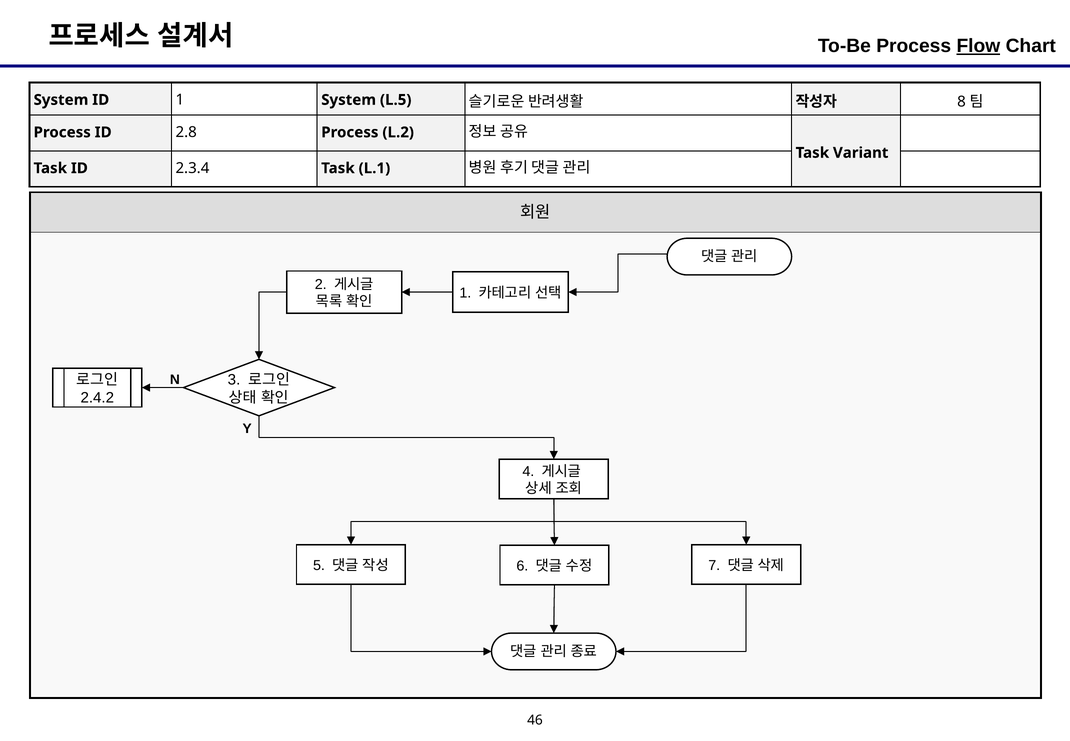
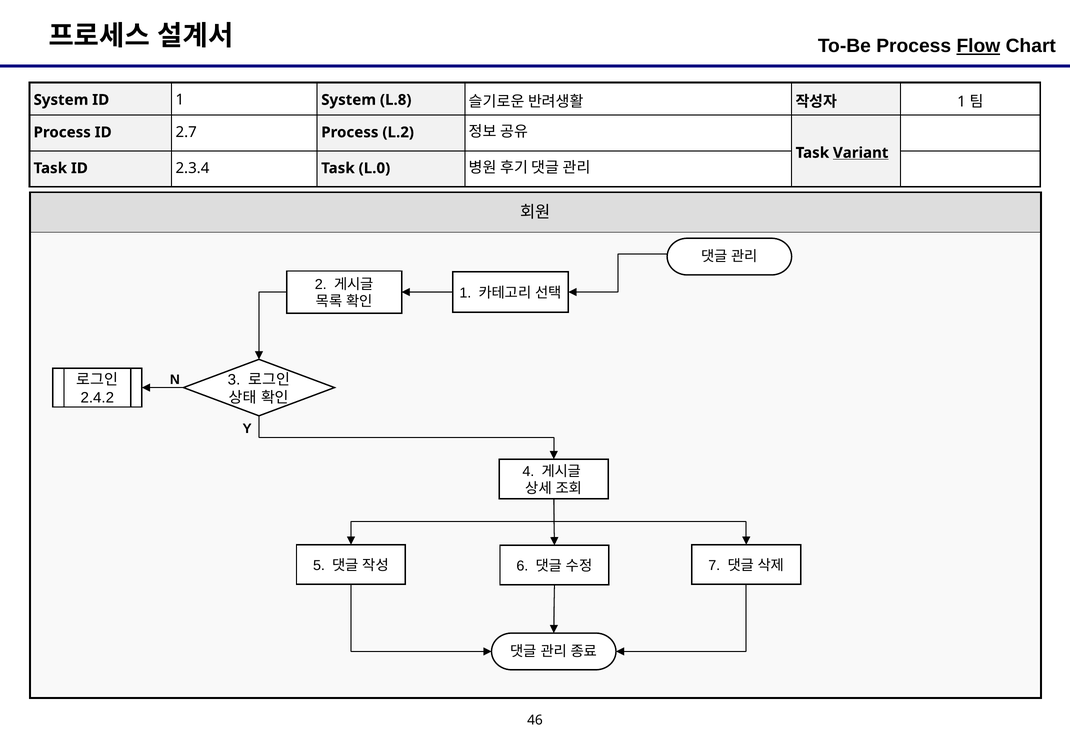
L.5: L.5 -> L.8
8 at (961, 101): 8 -> 1
2.8: 2.8 -> 2.7
Variant underline: none -> present
L.1: L.1 -> L.0
